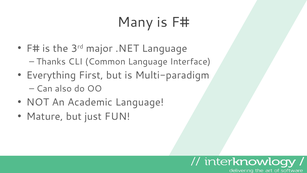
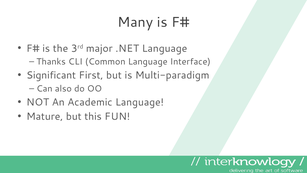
Everything: Everything -> Significant
just: just -> this
